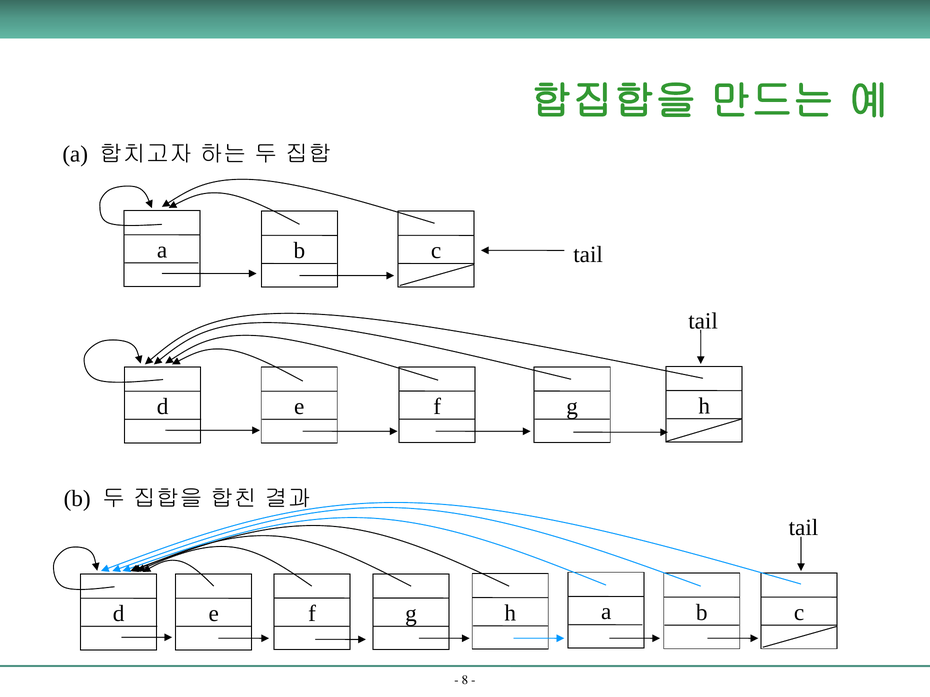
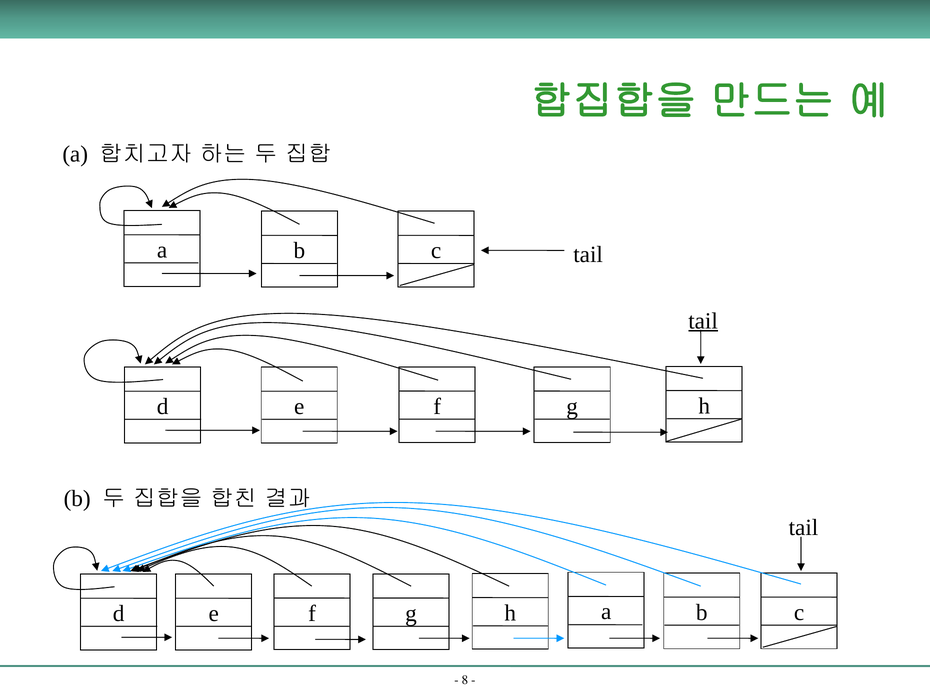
tail at (703, 321) underline: none -> present
